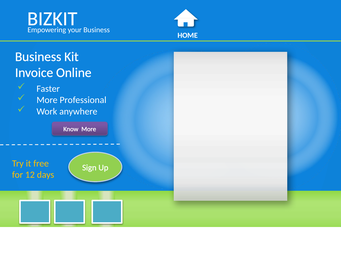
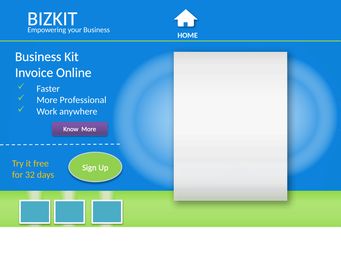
12: 12 -> 32
